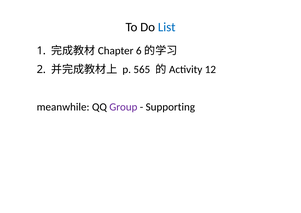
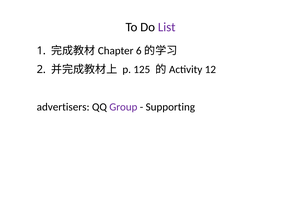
List colour: blue -> purple
565: 565 -> 125
meanwhile: meanwhile -> advertisers
